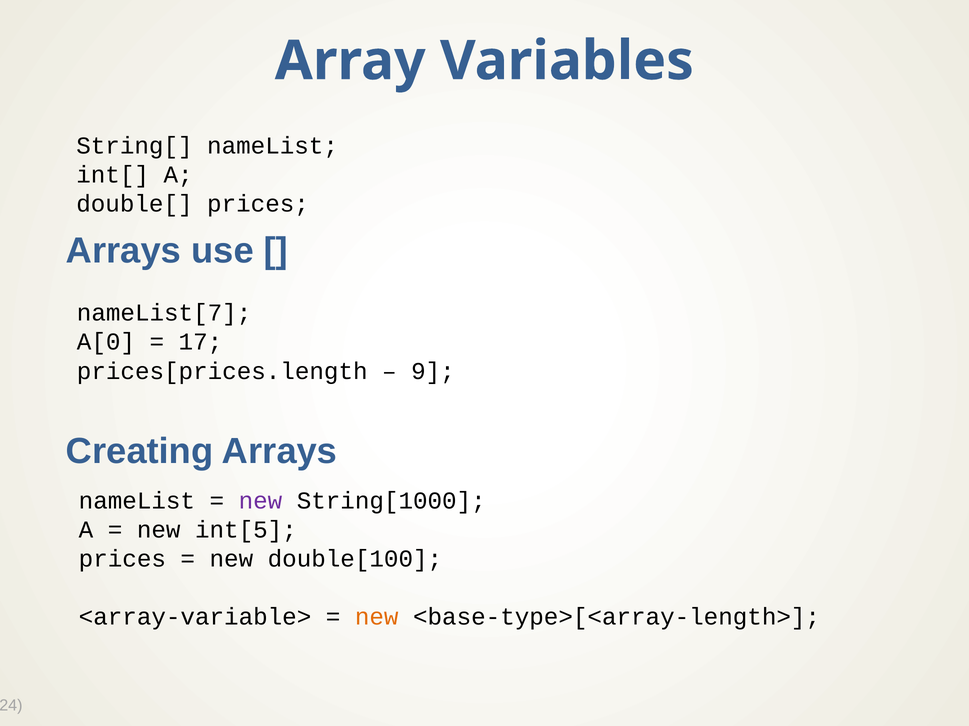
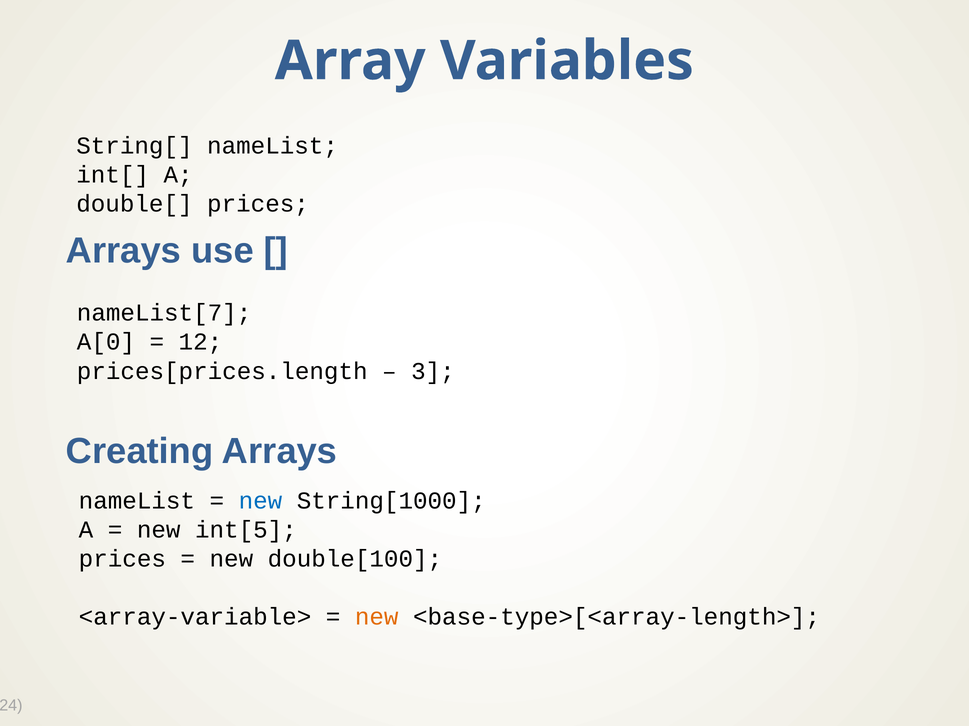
17: 17 -> 12
9: 9 -> 3
new at (260, 501) colour: purple -> blue
